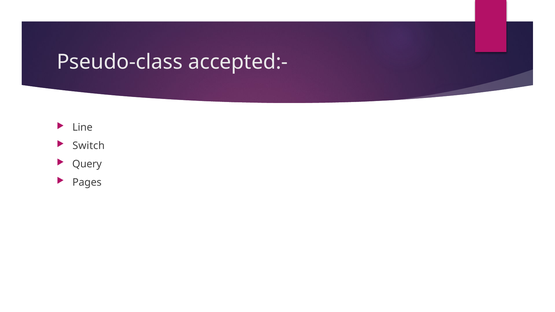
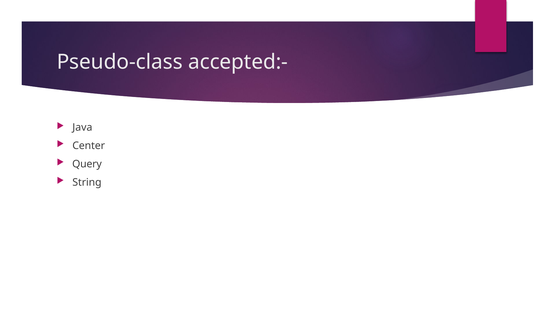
Line: Line -> Java
Switch: Switch -> Center
Pages: Pages -> String
